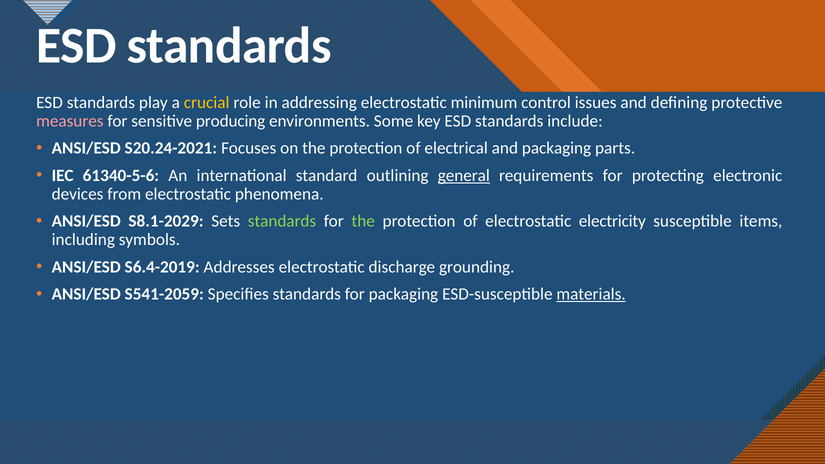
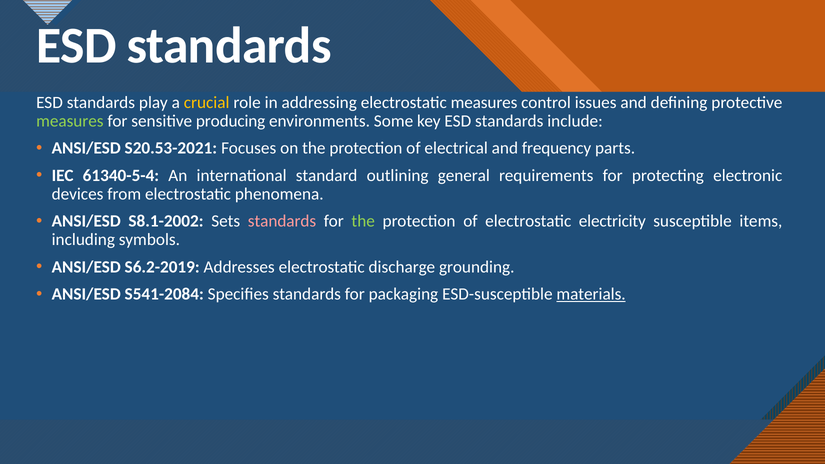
electrostatic minimum: minimum -> measures
measures at (70, 121) colour: pink -> light green
S20.24-2021: S20.24-2021 -> S20.53-2021
and packaging: packaging -> frequency
61340-5-6: 61340-5-6 -> 61340-5-4
general underline: present -> none
S8.1-2029: S8.1-2029 -> S8.1-2002
standards at (282, 221) colour: light green -> pink
S6.4-2019: S6.4-2019 -> S6.2-2019
S541-2059: S541-2059 -> S541-2084
